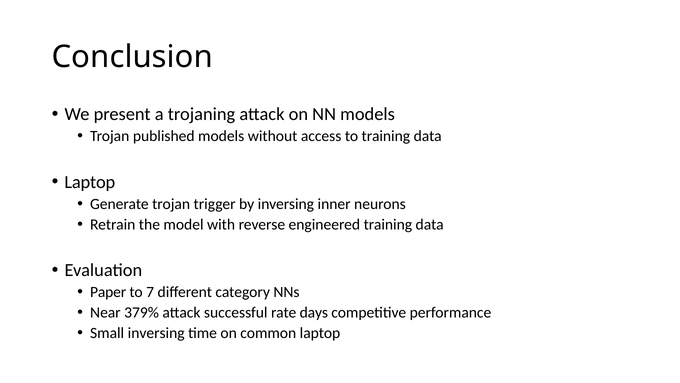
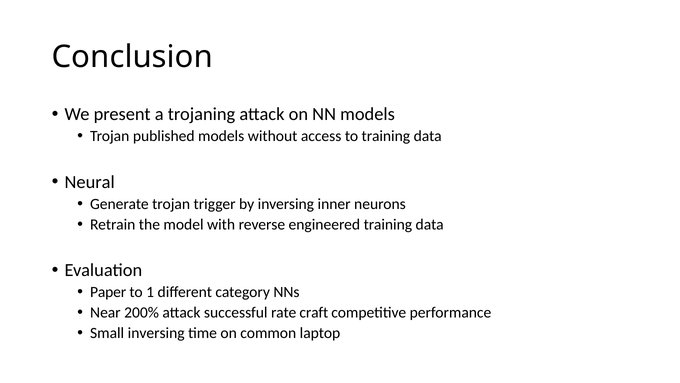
Laptop at (90, 182): Laptop -> Neural
7: 7 -> 1
379%: 379% -> 200%
days: days -> craft
